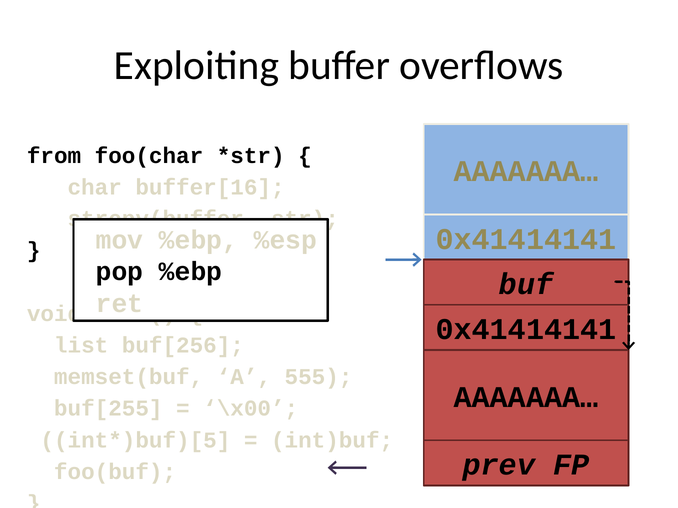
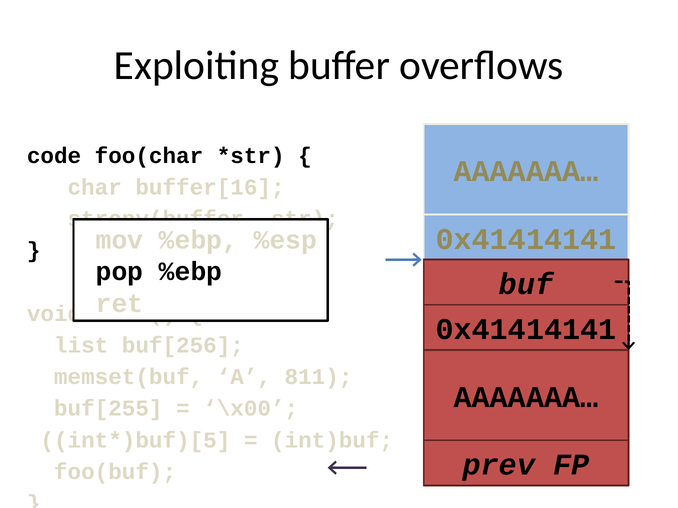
from: from -> code
555: 555 -> 811
